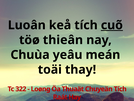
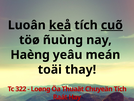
keå underline: none -> present
thieân: thieân -> ñuùng
Chuùa: Chuùa -> Haèng
